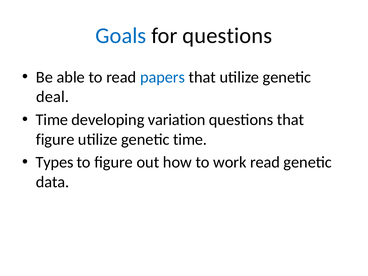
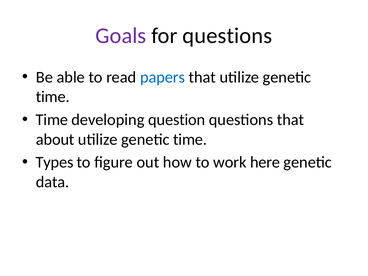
Goals colour: blue -> purple
deal at (53, 97): deal -> time
variation: variation -> question
figure at (55, 139): figure -> about
work read: read -> here
